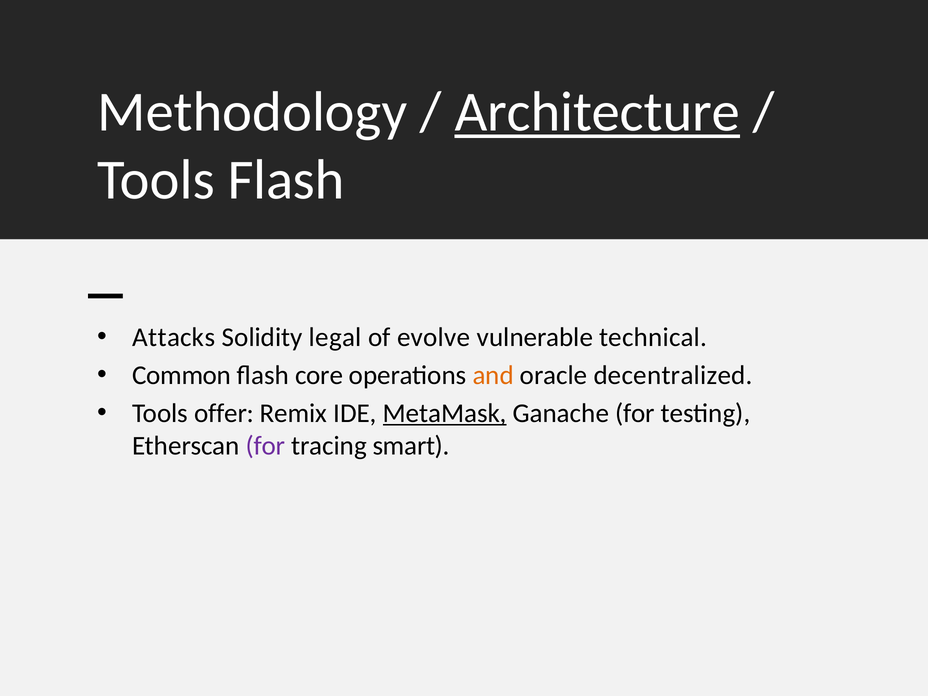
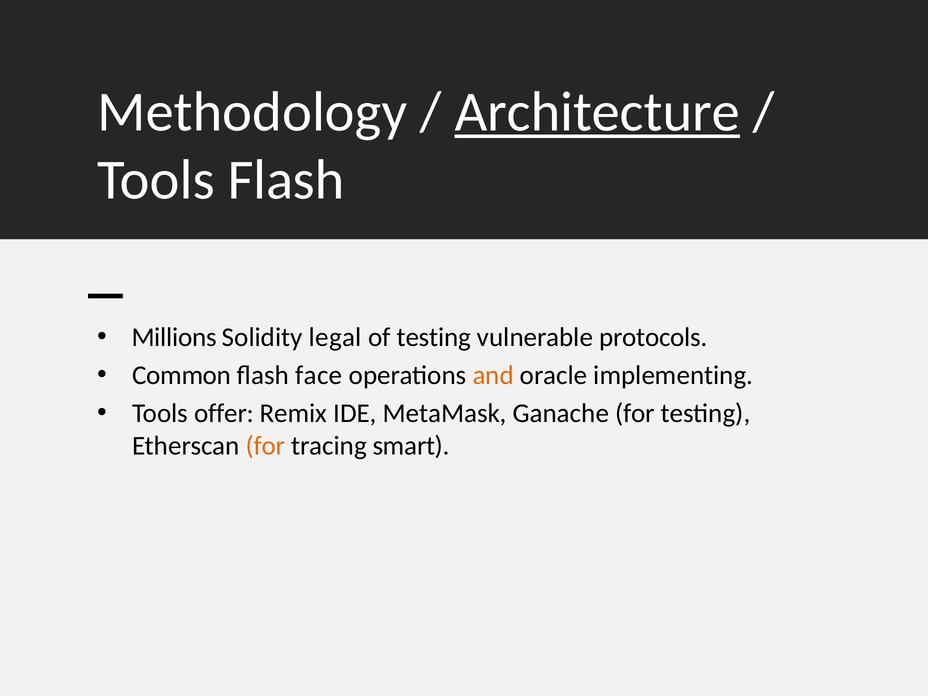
Attacks: Attacks -> Millions
of evolve: evolve -> testing
technical: technical -> protocols
core: core -> face
decentralized: decentralized -> implementing
MetaMask underline: present -> none
for at (266, 446) colour: purple -> orange
